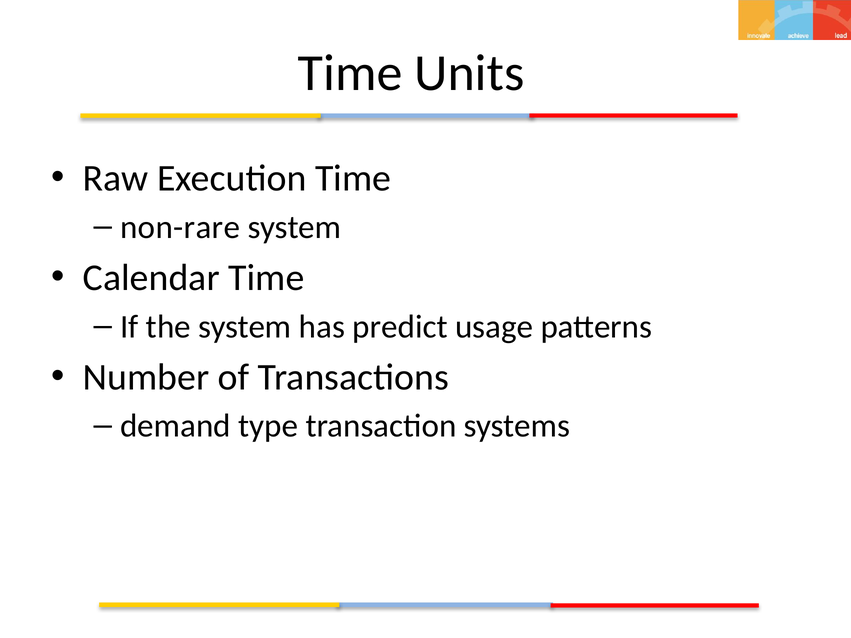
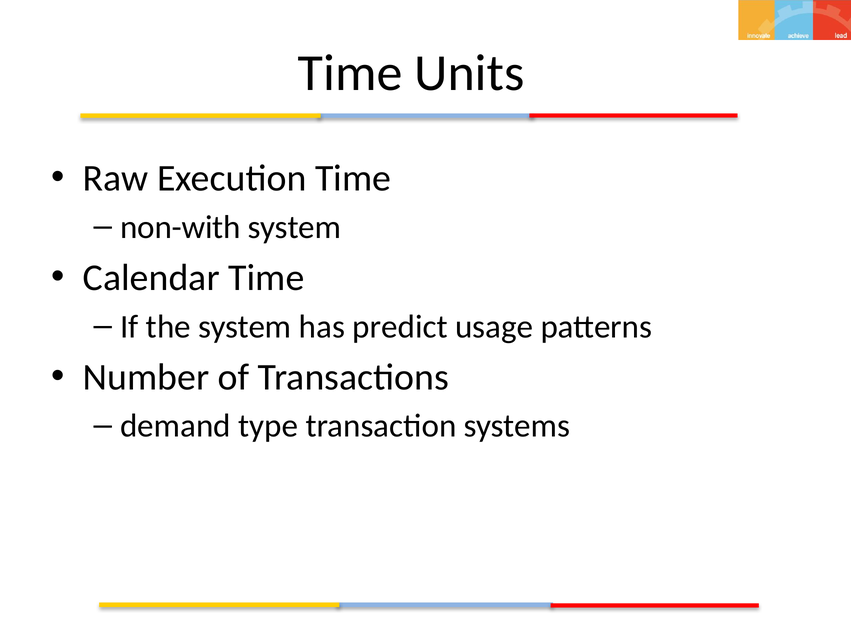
non-rare: non-rare -> non-with
